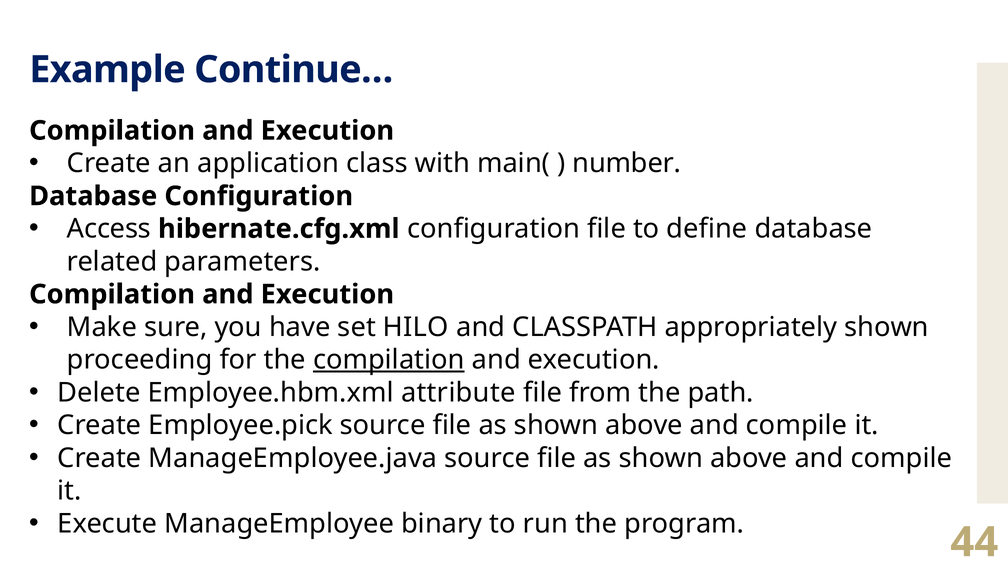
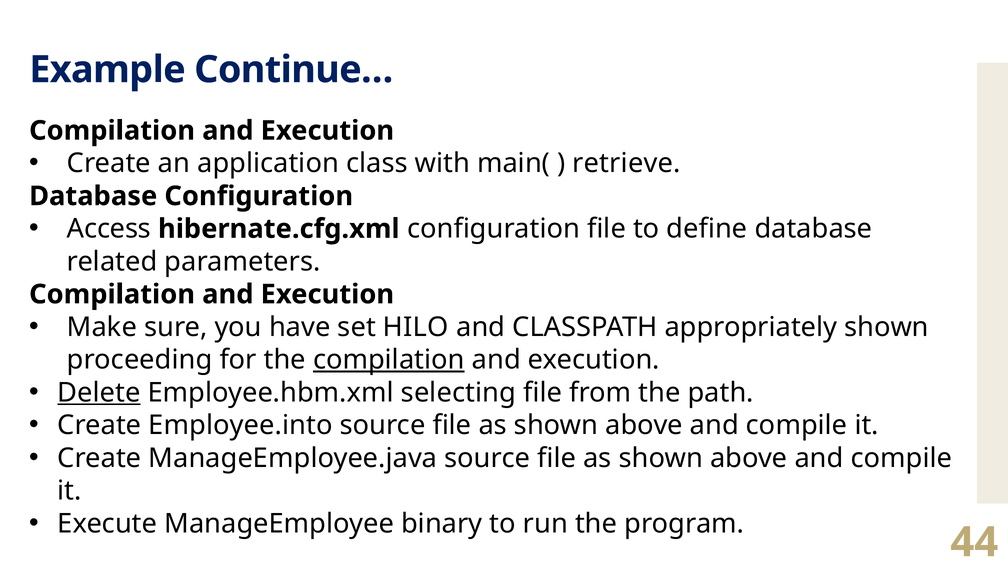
number: number -> retrieve
Delete underline: none -> present
attribute: attribute -> selecting
Employee.pick: Employee.pick -> Employee.into
